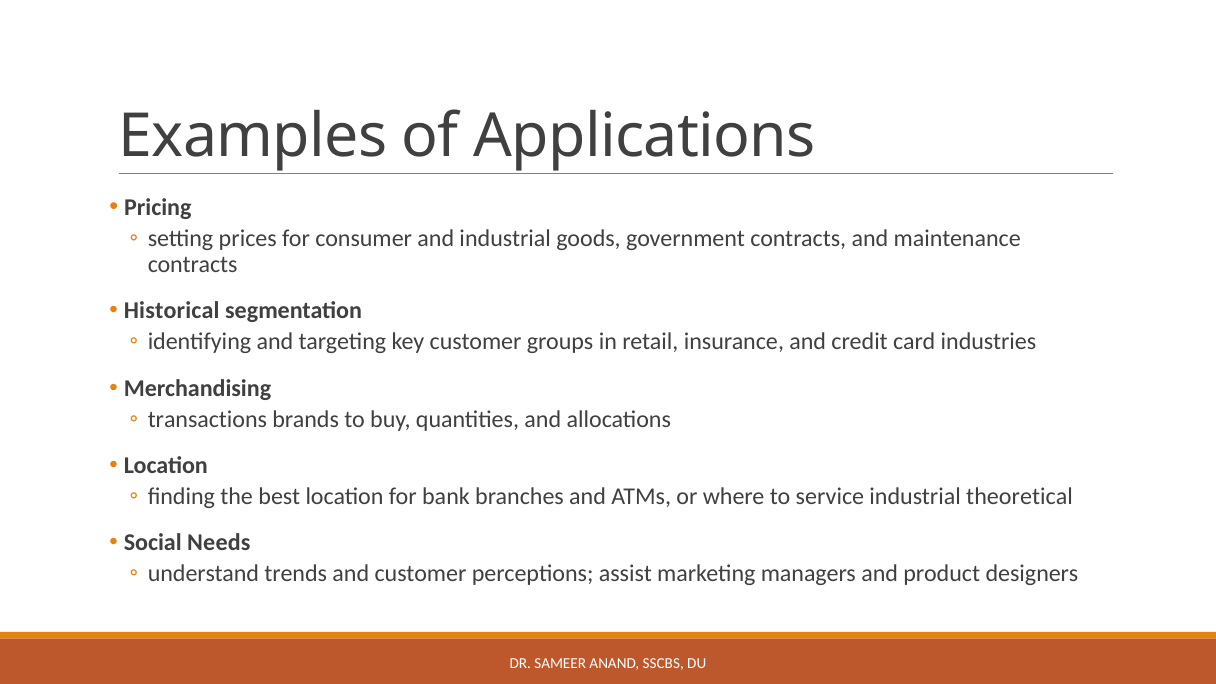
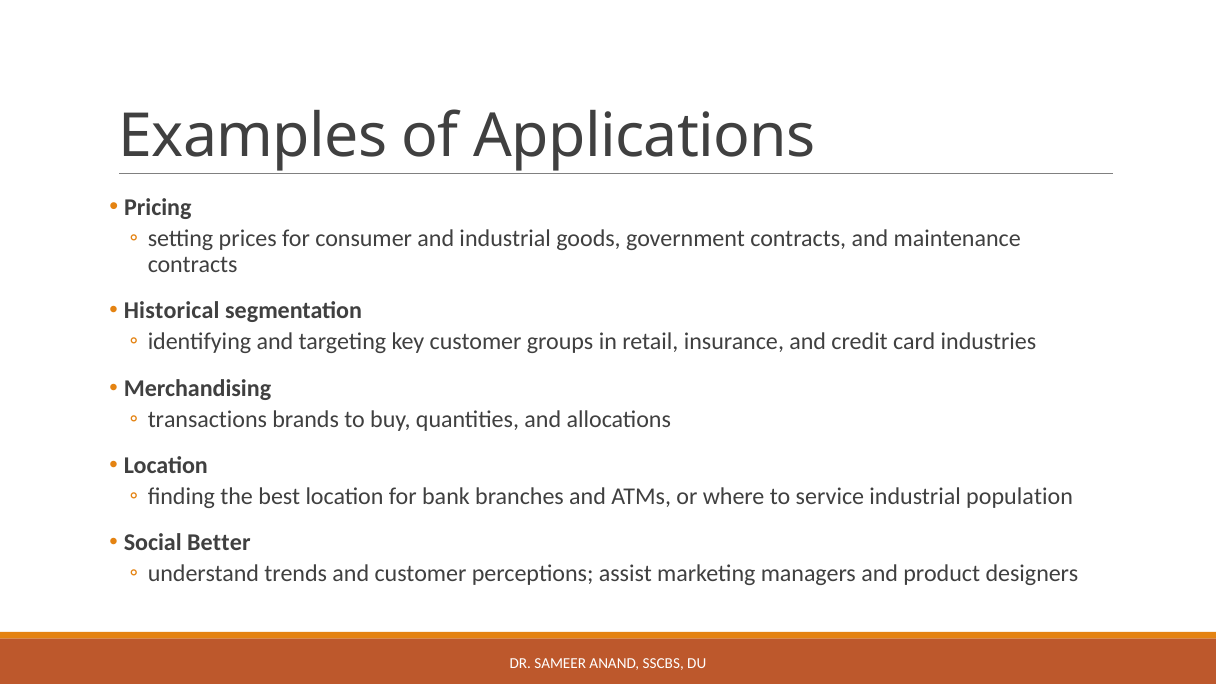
theoretical: theoretical -> population
Needs: Needs -> Better
